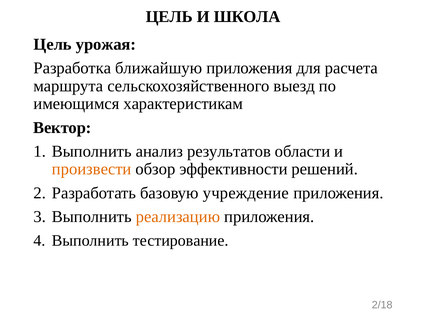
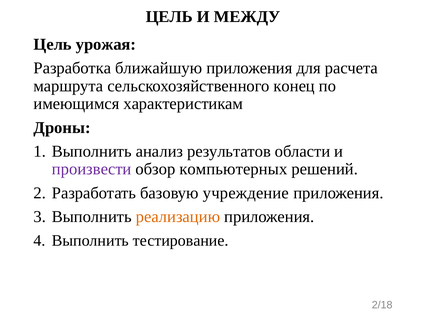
ШКОЛА: ШКОЛА -> МЕЖДУ
выезд: выезд -> конец
Вектор: Вектор -> Дроны
произвести colour: orange -> purple
эффективности: эффективности -> компьютерных
